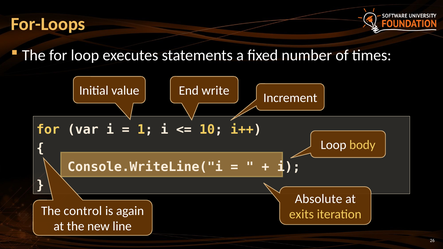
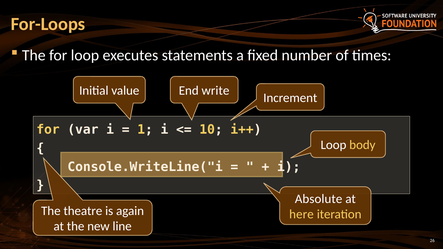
control: control -> theatre
exits: exits -> here
